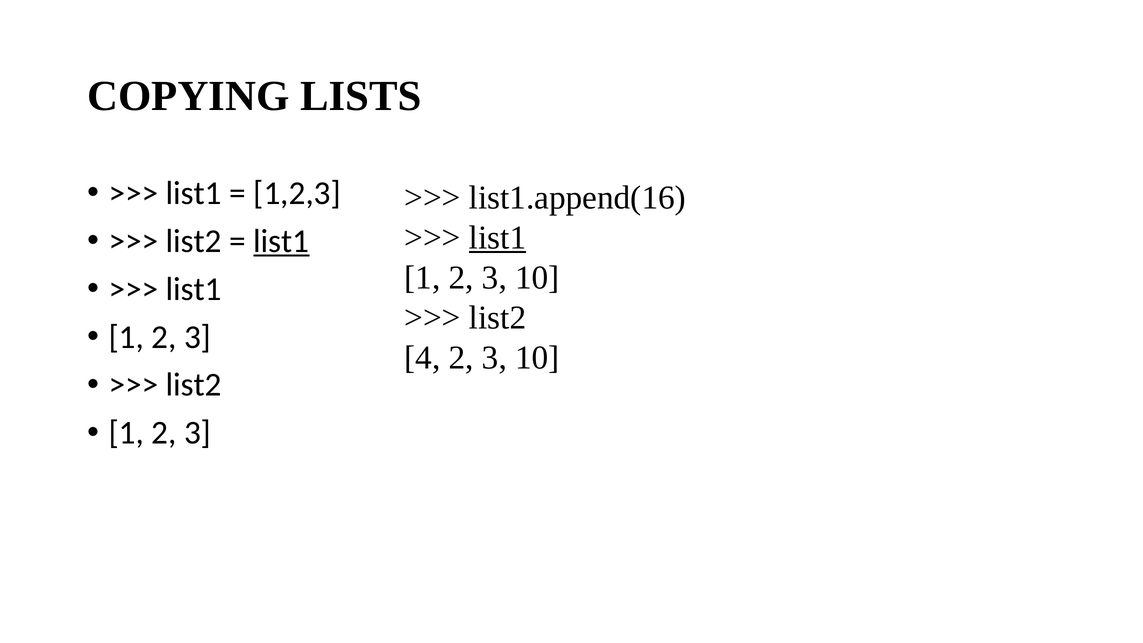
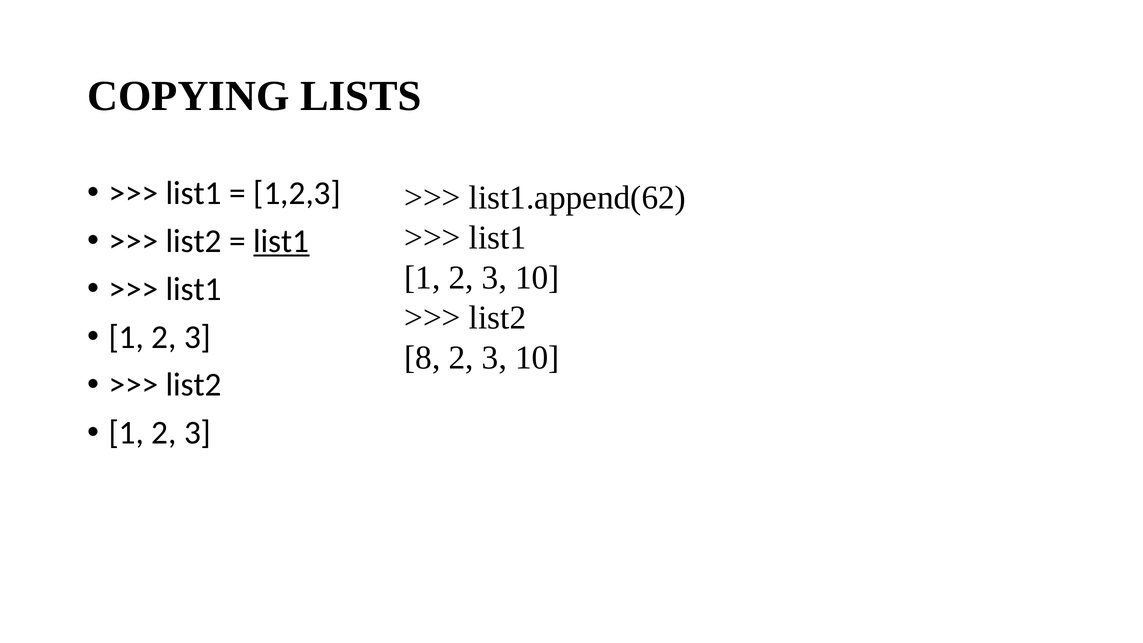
list1.append(16: list1.append(16 -> list1.append(62
list1 at (498, 238) underline: present -> none
4: 4 -> 8
